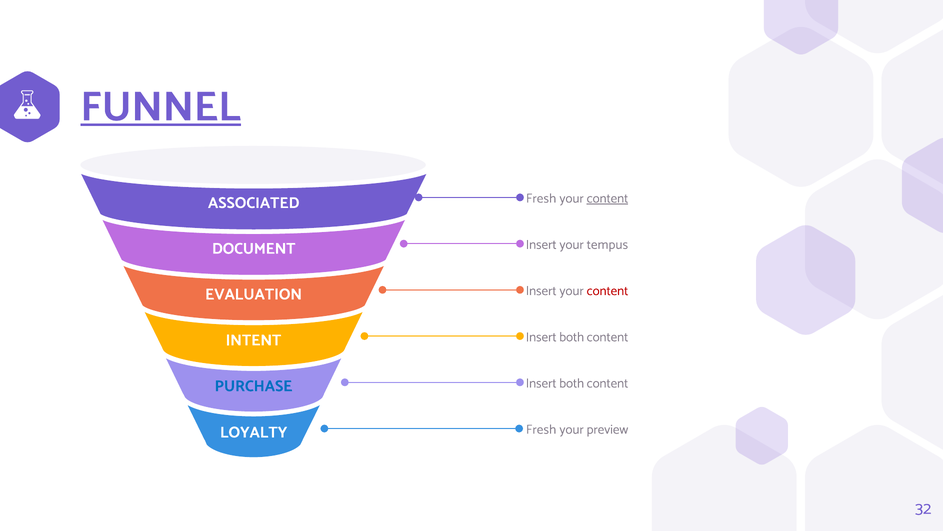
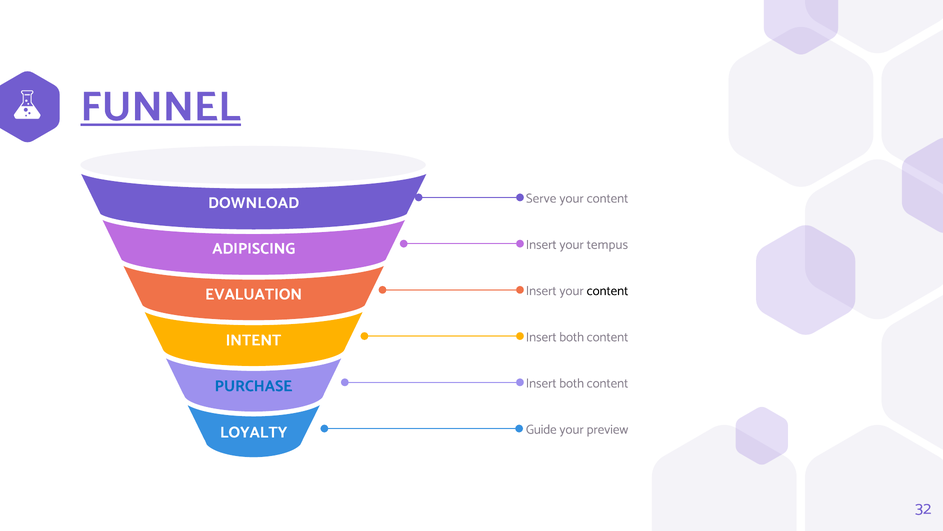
Fresh at (541, 198): Fresh -> Serve
content at (607, 198) underline: present -> none
ASSOCIATED: ASSOCIATED -> DOWNLOAD
DOCUMENT: DOCUMENT -> ADIPISCING
content at (607, 290) colour: red -> black
Fresh at (541, 429): Fresh -> Guide
